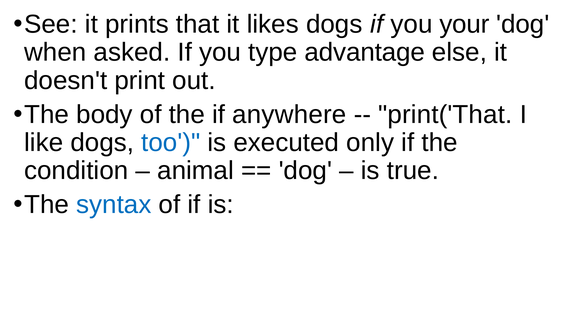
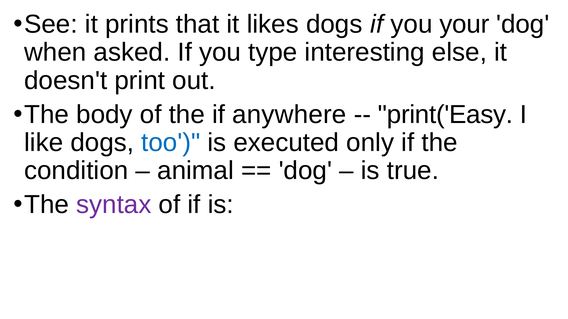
advantage: advantage -> interesting
print('That: print('That -> print('Easy
syntax colour: blue -> purple
